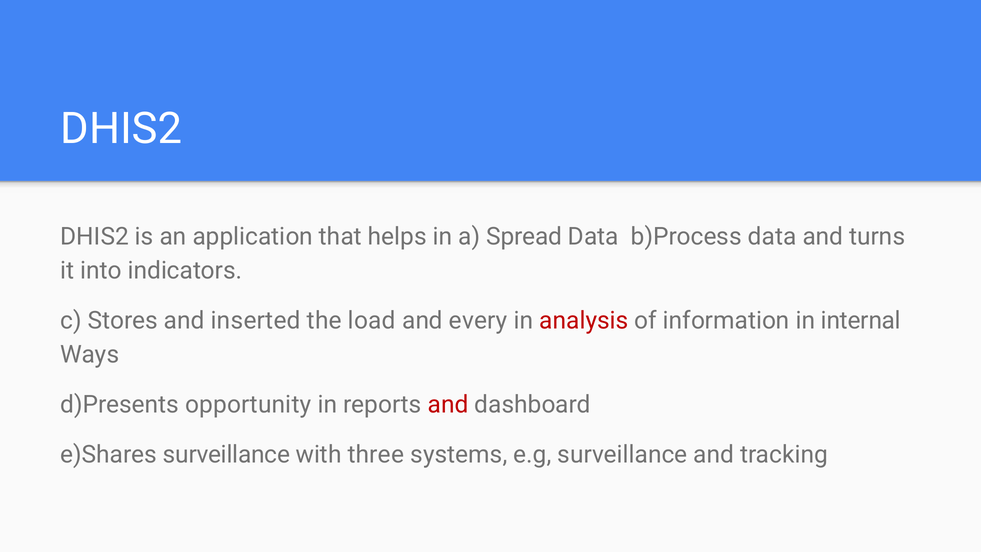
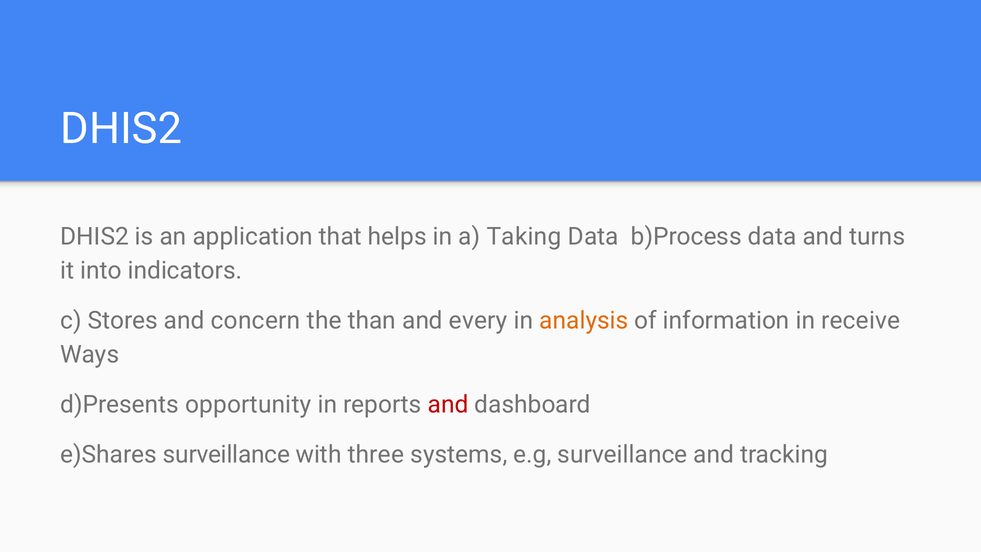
Spread: Spread -> Taking
inserted: inserted -> concern
load: load -> than
analysis colour: red -> orange
internal: internal -> receive
